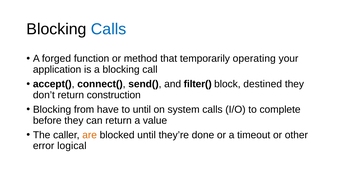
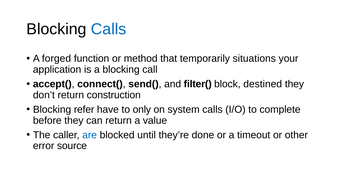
operating: operating -> situations
from: from -> refer
to until: until -> only
are colour: orange -> blue
logical: logical -> source
